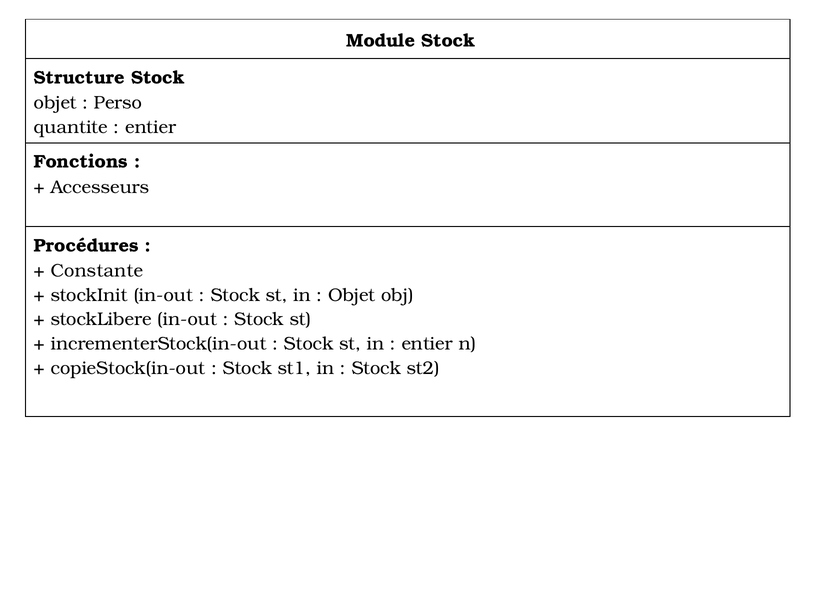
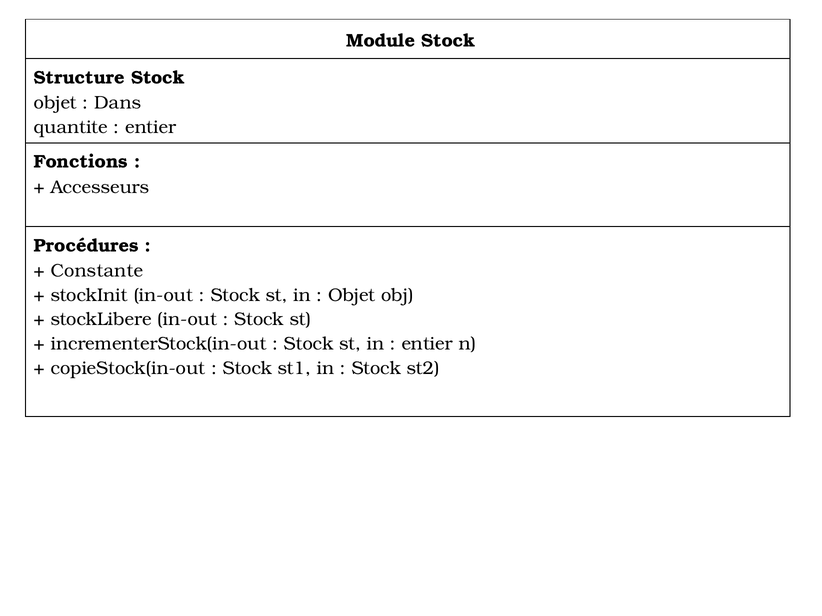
Perso: Perso -> Dans
